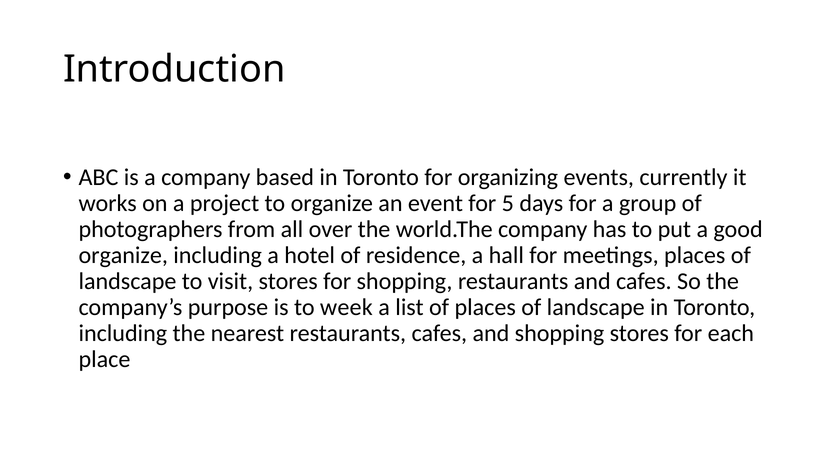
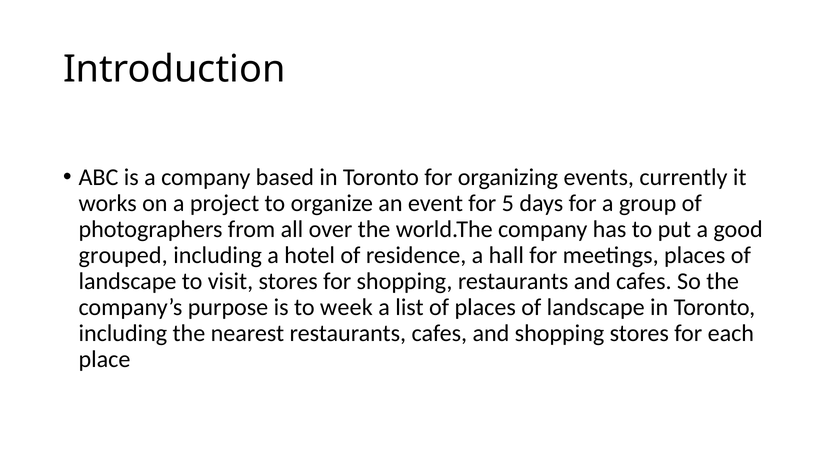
organize at (123, 255): organize -> grouped
